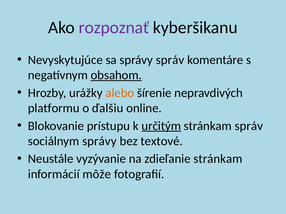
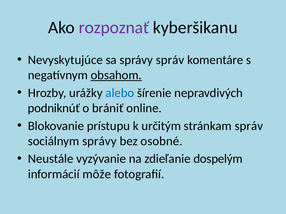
alebo colour: orange -> blue
platformu: platformu -> podniknúť
ďalšiu: ďalšiu -> brániť
určitým underline: present -> none
textové: textové -> osobné
zdieľanie stránkam: stránkam -> dospelým
